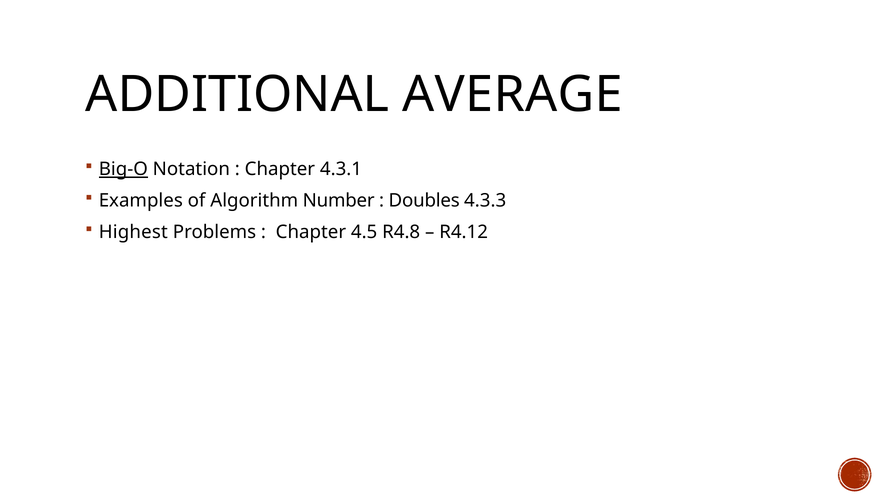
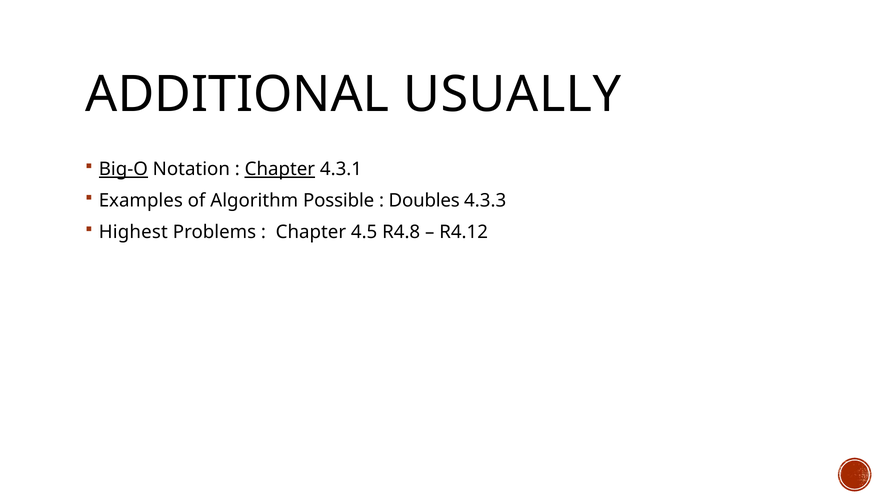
AVERAGE: AVERAGE -> USUALLY
Chapter at (280, 169) underline: none -> present
Number: Number -> Possible
